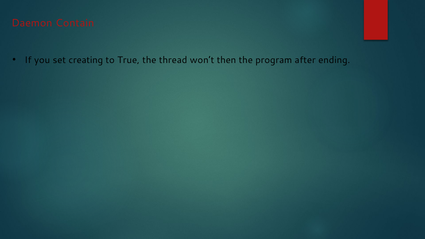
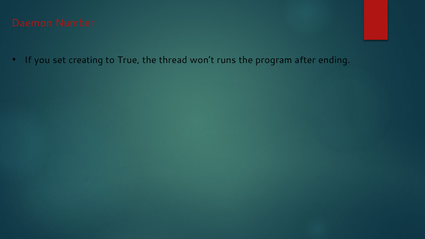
Contain: Contain -> Number
then: then -> runs
